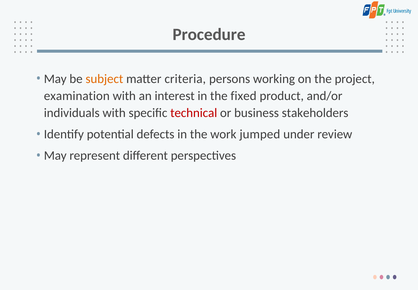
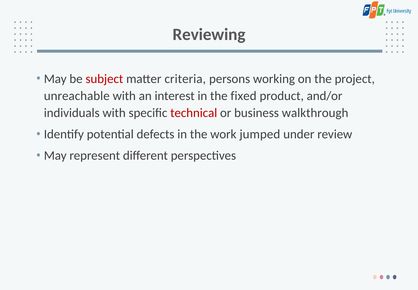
Procedure: Procedure -> Reviewing
subject colour: orange -> red
examination: examination -> unreachable
stakeholders: stakeholders -> walkthrough
